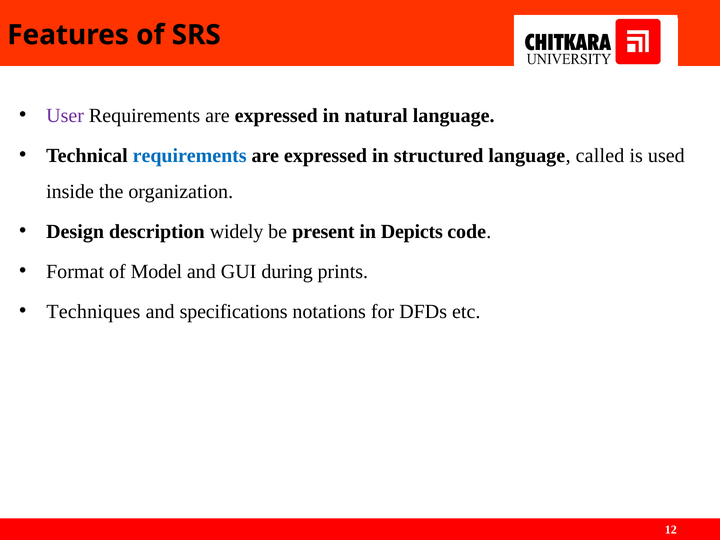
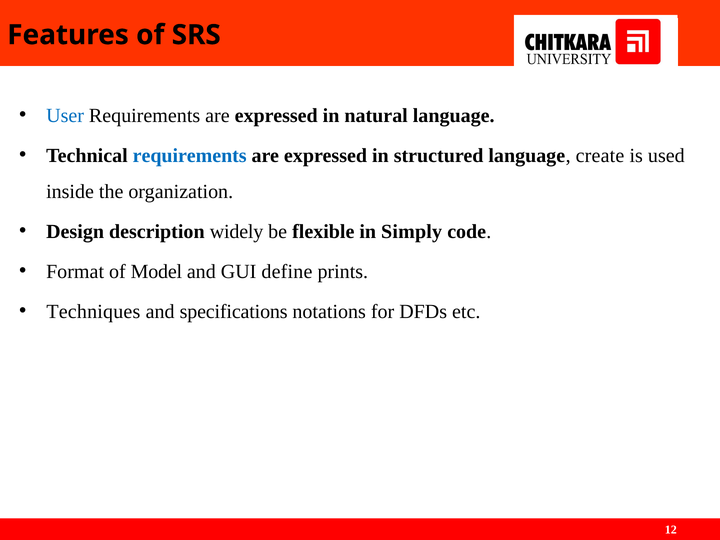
User colour: purple -> blue
called: called -> create
present: present -> flexible
Depicts: Depicts -> Simply
during: during -> define
